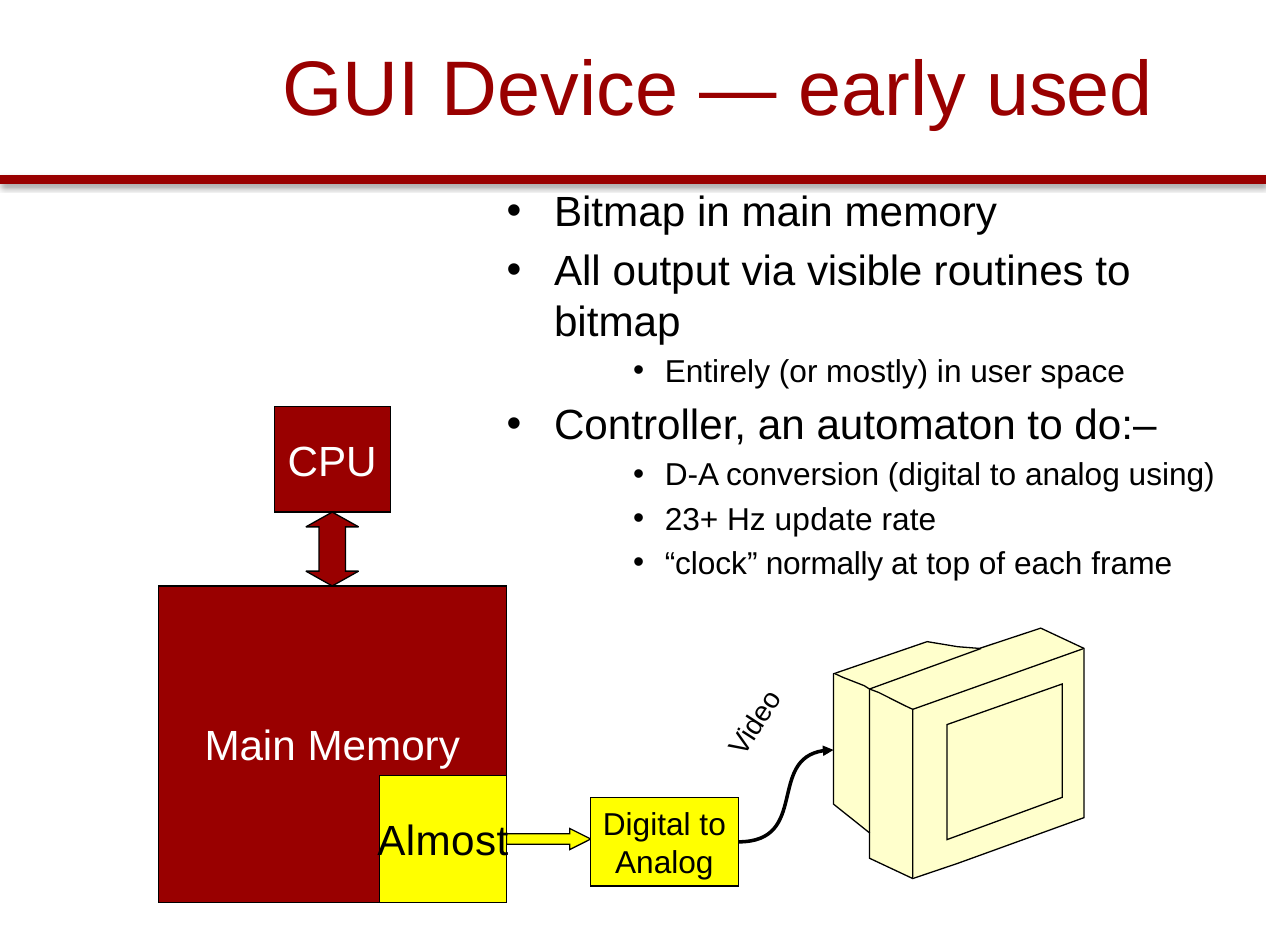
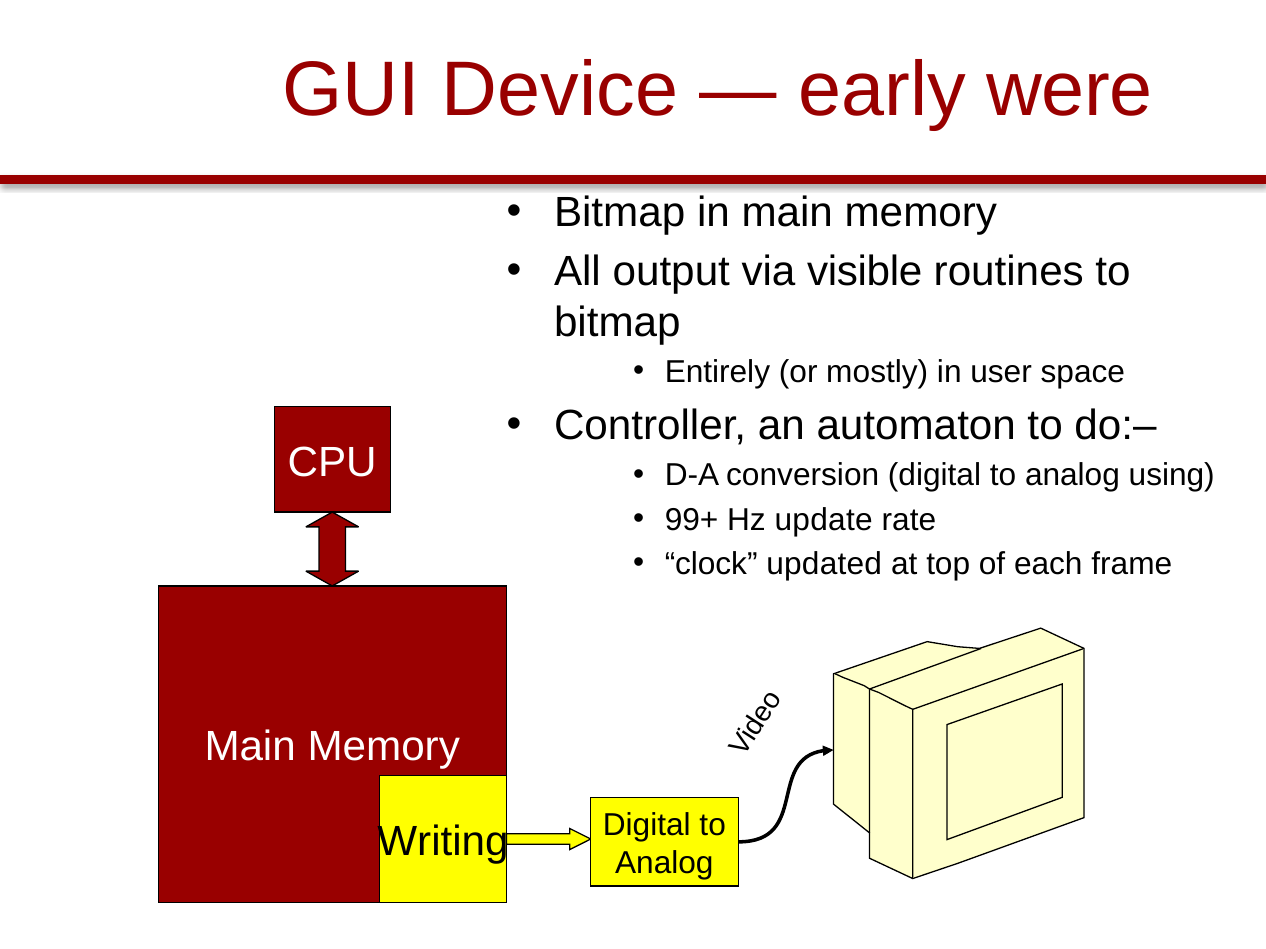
used: used -> were
23+: 23+ -> 99+
normally: normally -> updated
Almost: Almost -> Writing
